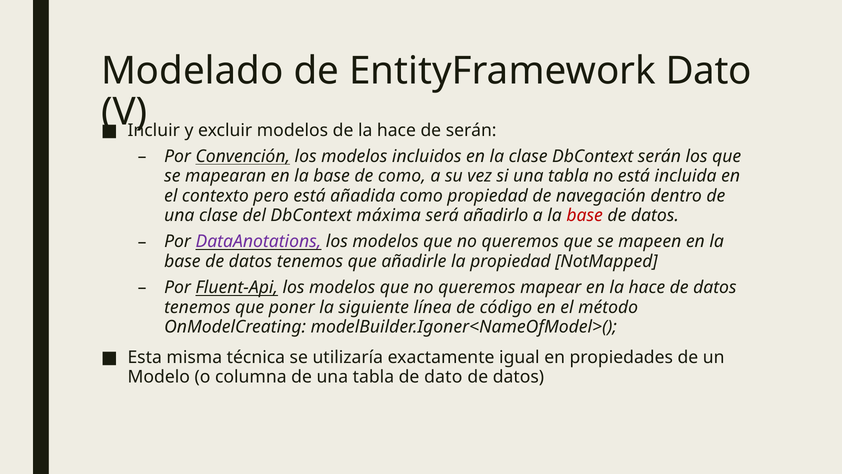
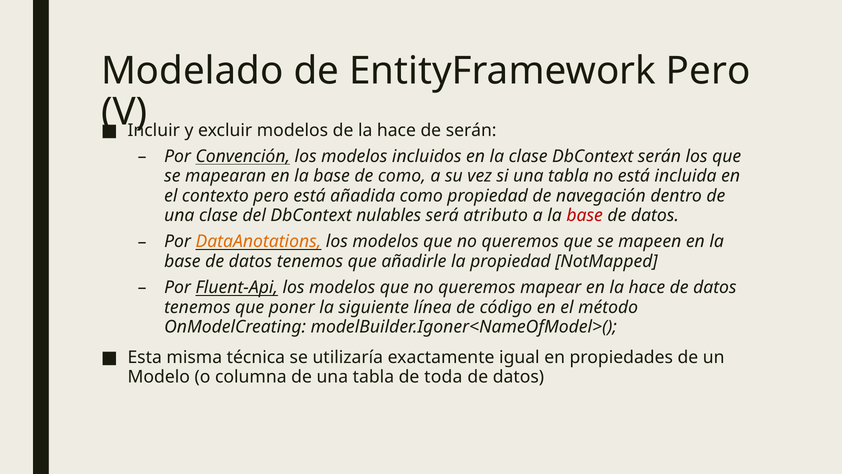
EntityFramework Dato: Dato -> Pero
máxima: máxima -> nulables
añadirlo: añadirlo -> atributo
DataAnotations colour: purple -> orange
de dato: dato -> toda
